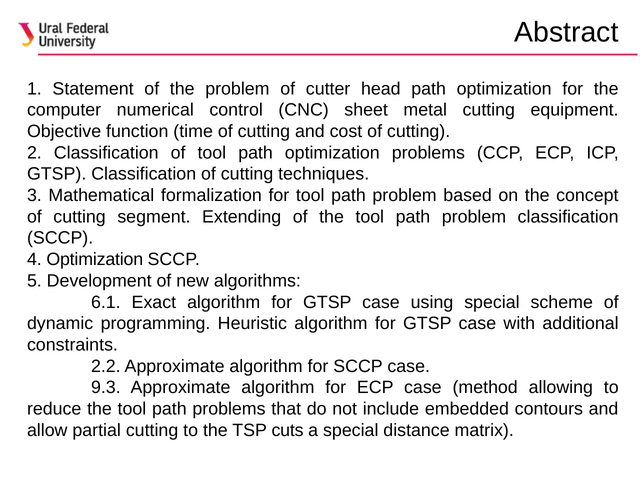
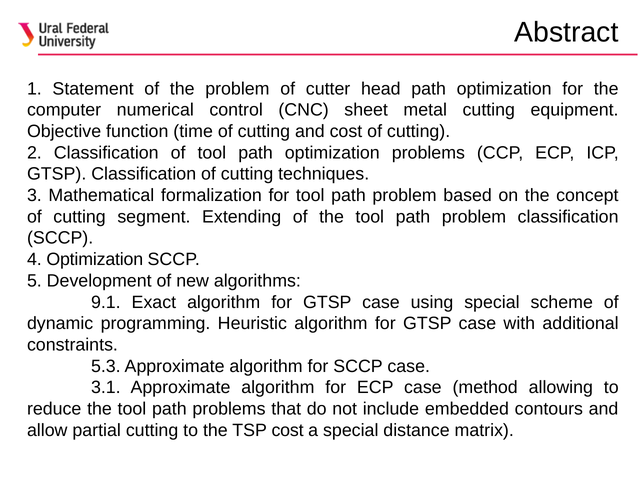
6.1: 6.1 -> 9.1
2.2: 2.2 -> 5.3
9.3: 9.3 -> 3.1
TSP cuts: cuts -> cost
